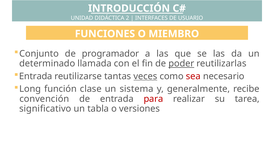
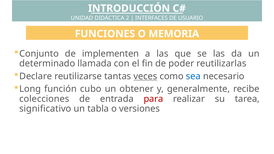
MIEMBRO: MIEMBRO -> MEMORIA
programador: programador -> implementen
poder underline: present -> none
Entrada at (36, 76): Entrada -> Declare
sea colour: red -> blue
clase: clase -> cubo
sistema: sistema -> obtener
convención: convención -> colecciones
